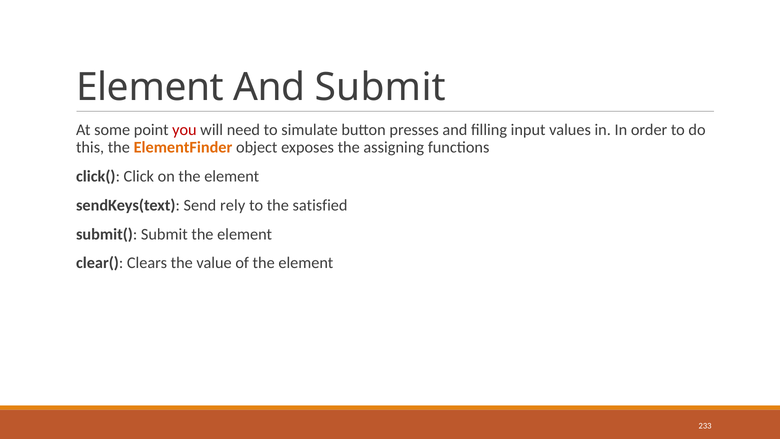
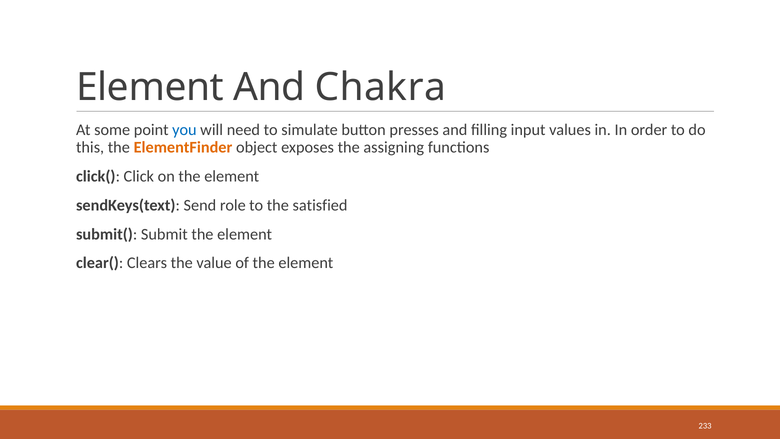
And Submit: Submit -> Chakra
you colour: red -> blue
rely: rely -> role
